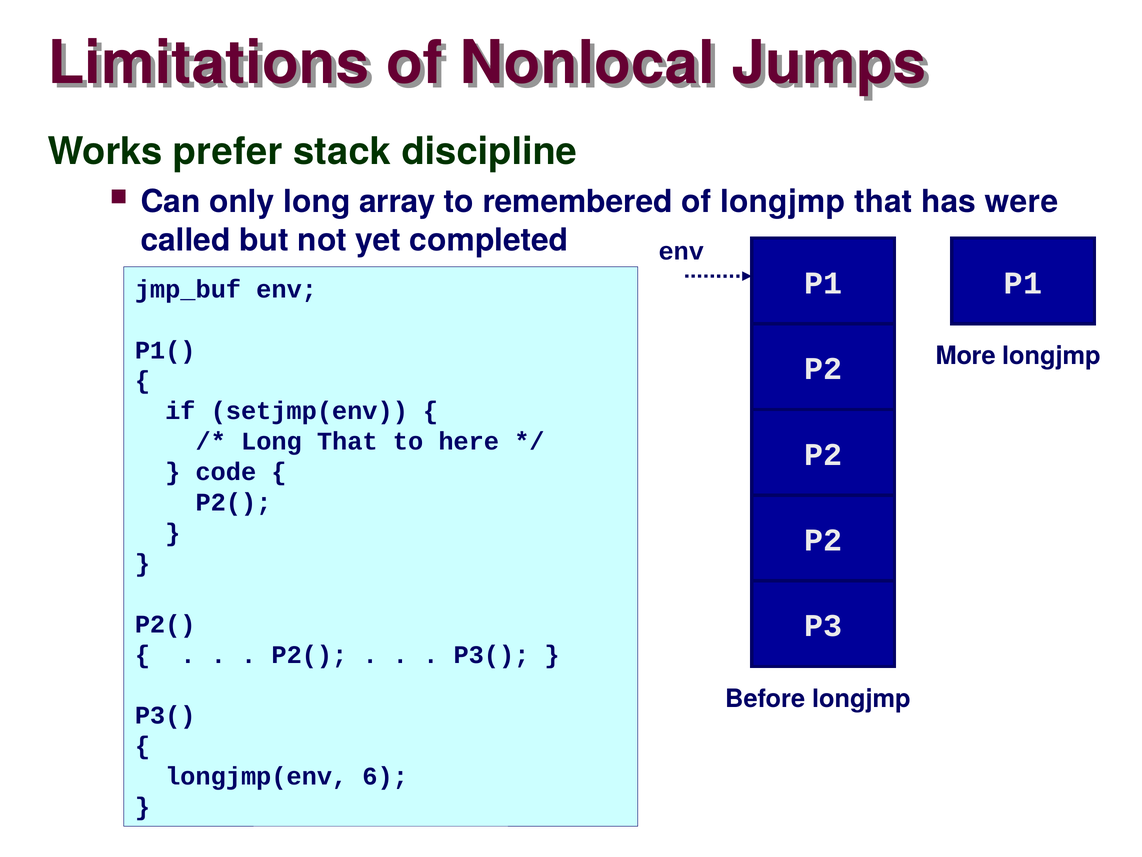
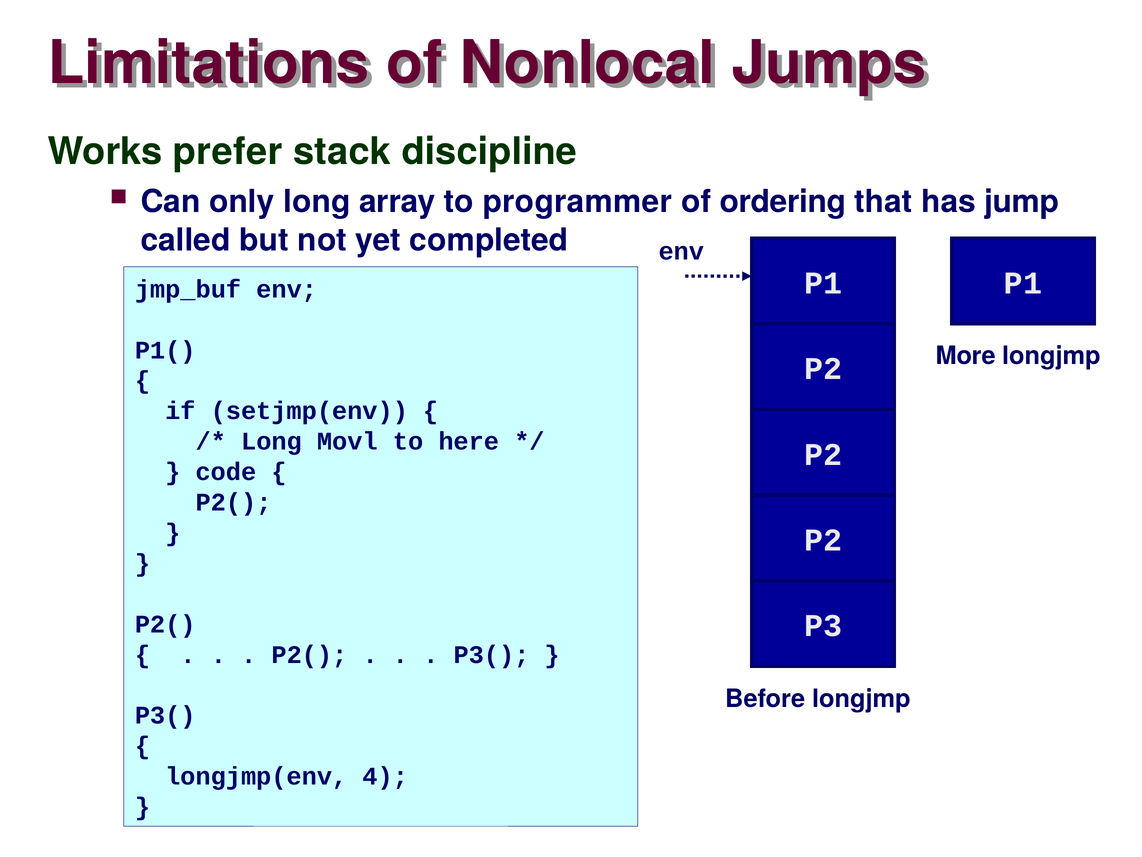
remembered: remembered -> programmer
of longjmp: longjmp -> ordering
were: were -> jump
Long That: That -> Movl
6: 6 -> 4
